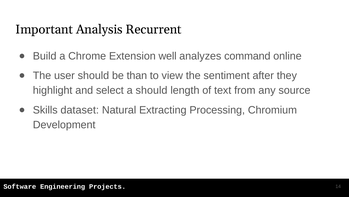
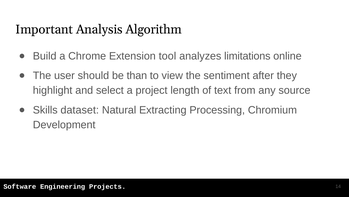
Recurrent: Recurrent -> Algorithm
well: well -> tool
command: command -> limitations
a should: should -> project
